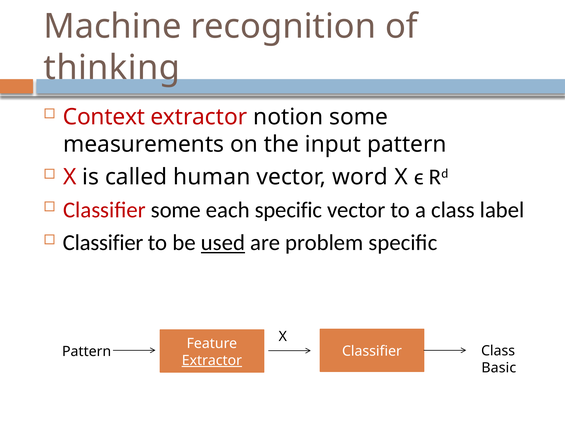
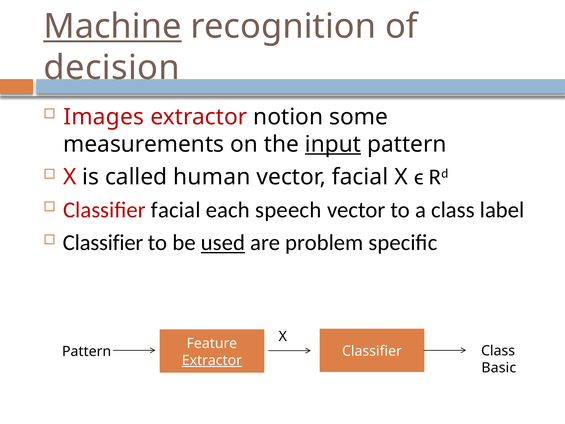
Machine underline: none -> present
thinking: thinking -> decision
Context: Context -> Images
input underline: none -> present
vector word: word -> facial
Classifier some: some -> facial
each specific: specific -> speech
